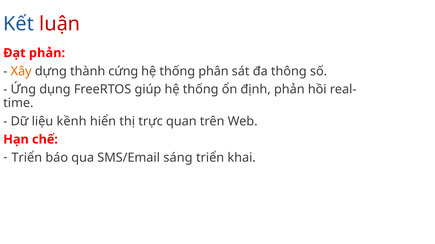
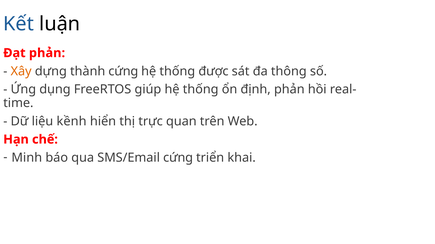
luận colour: red -> black
phân: phân -> được
Triển at (27, 158): Triển -> Minh
SMS/Email sáng: sáng -> cứng
